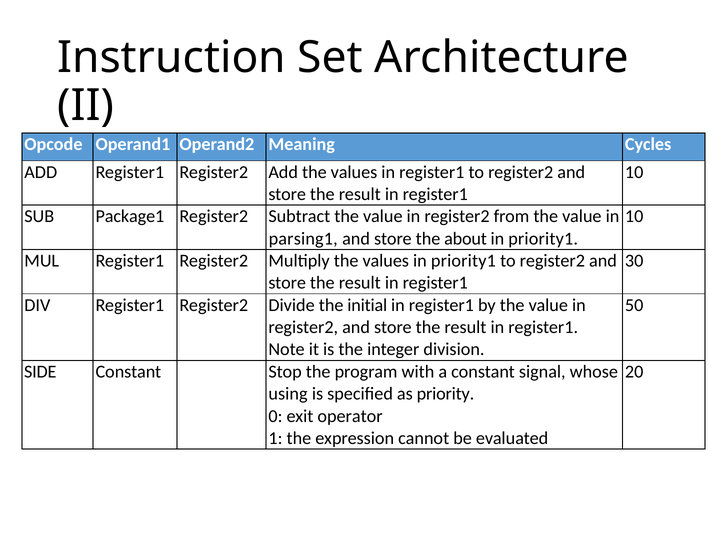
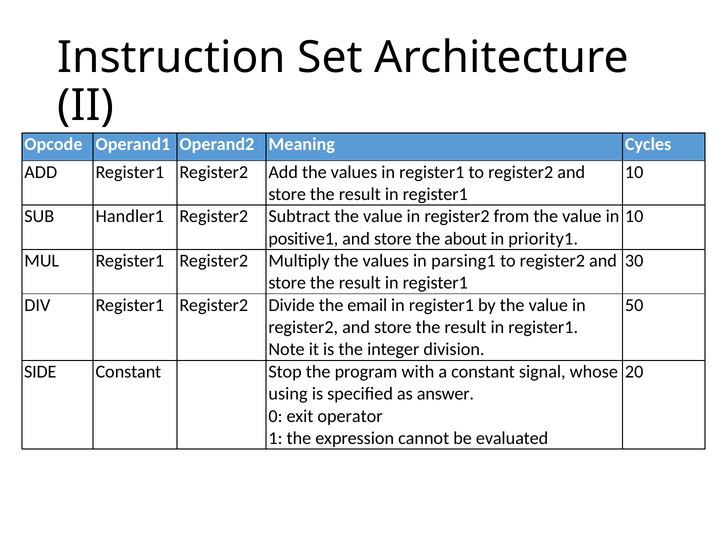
Package1: Package1 -> Handler1
parsing1: parsing1 -> positive1
values in priority1: priority1 -> parsing1
initial: initial -> email
priority: priority -> answer
